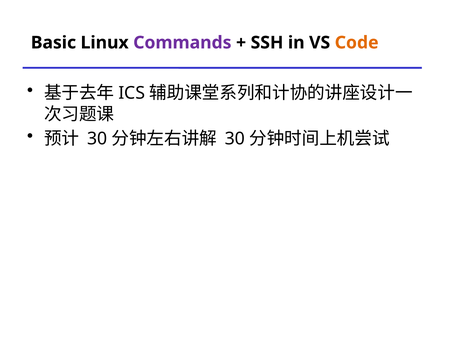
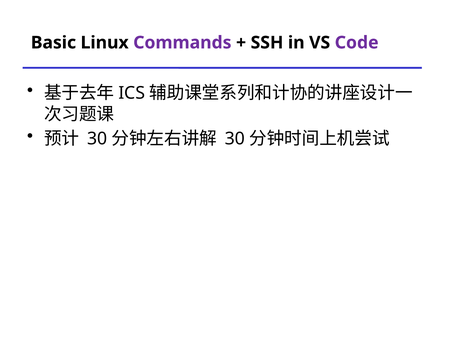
Code colour: orange -> purple
